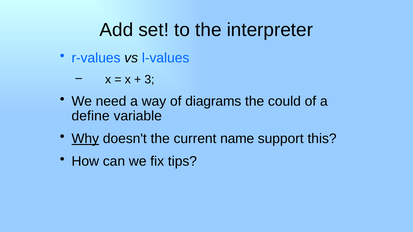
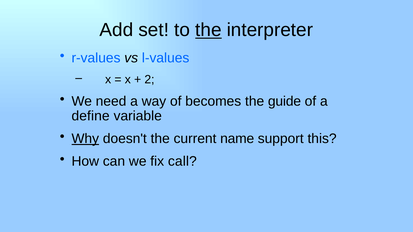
the at (208, 30) underline: none -> present
3: 3 -> 2
diagrams: diagrams -> becomes
could: could -> guide
tips: tips -> call
